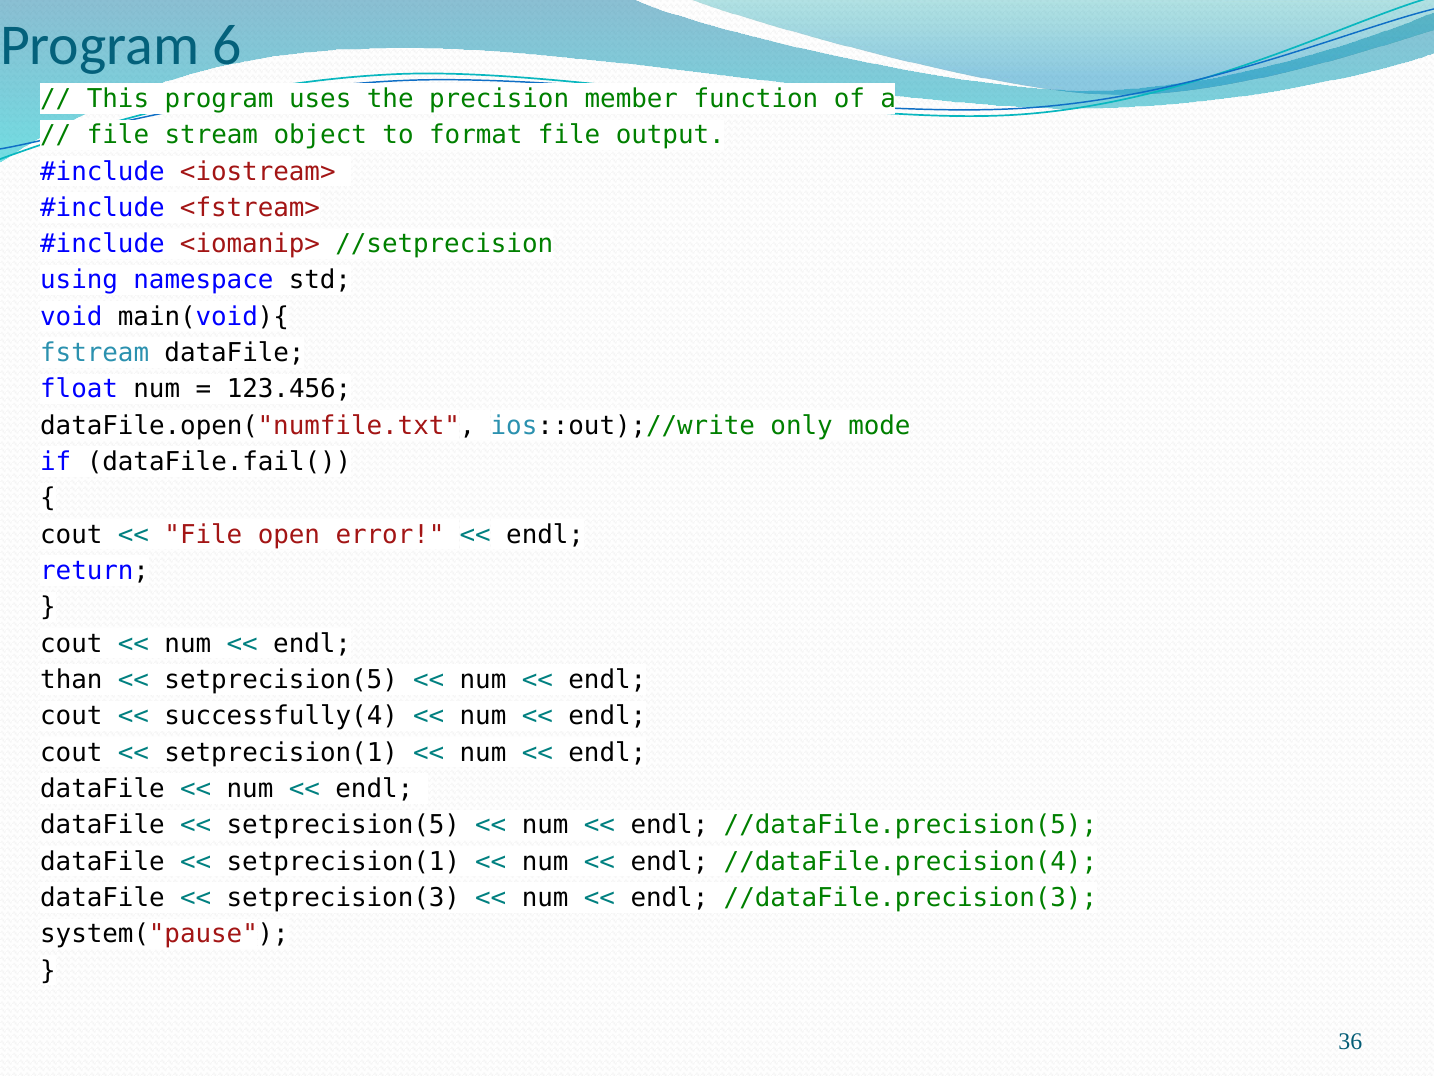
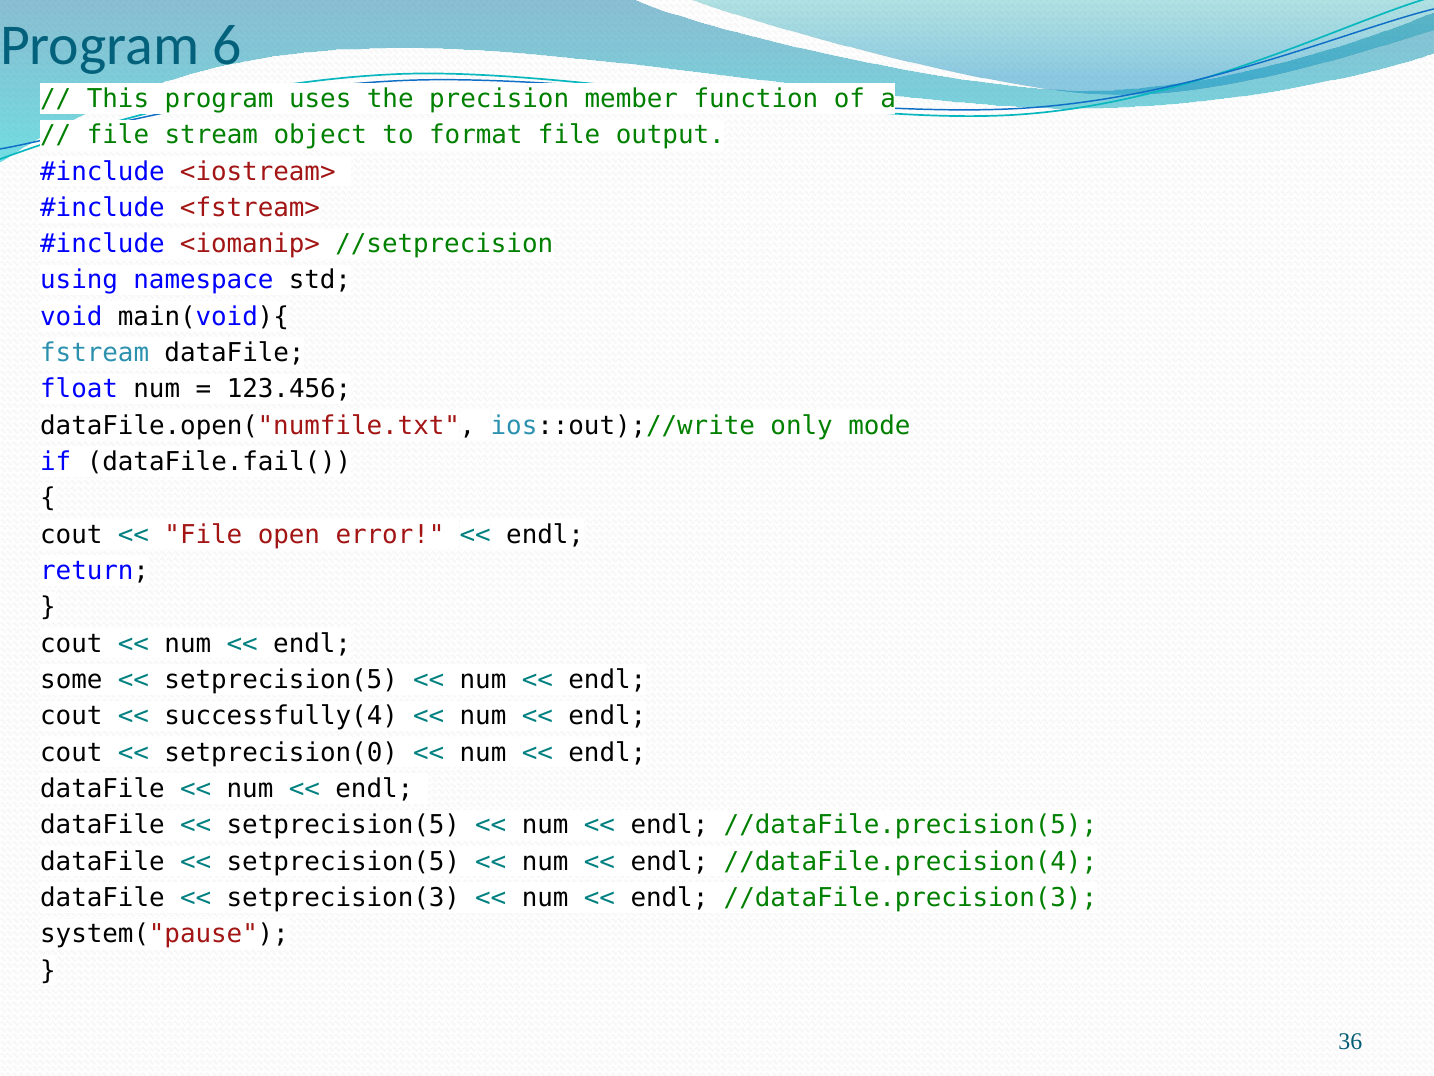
than: than -> some
setprecision(1 at (281, 752): setprecision(1 -> setprecision(0
setprecision(1 at (343, 861): setprecision(1 -> setprecision(5
